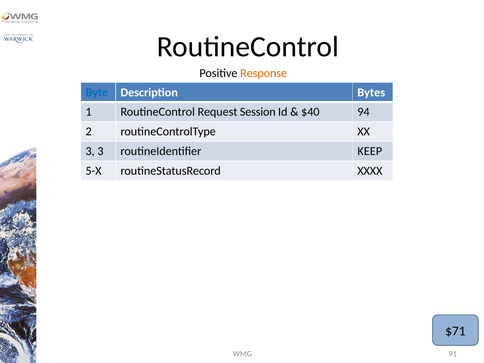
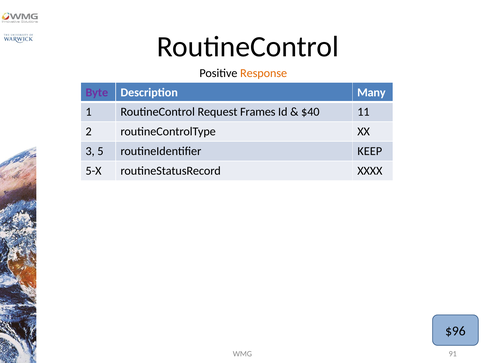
Byte colour: blue -> purple
Bytes: Bytes -> Many
Session: Session -> Frames
94: 94 -> 11
3 3: 3 -> 5
$71: $71 -> $96
